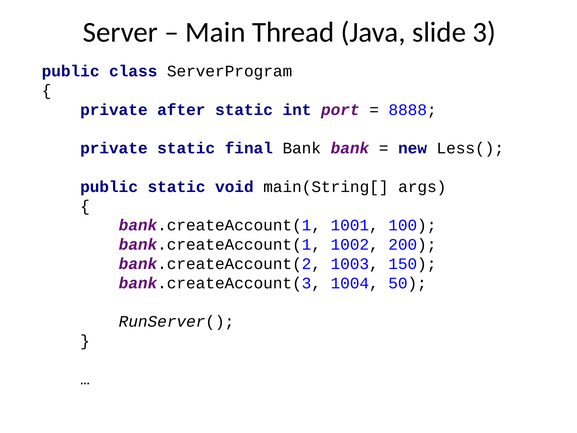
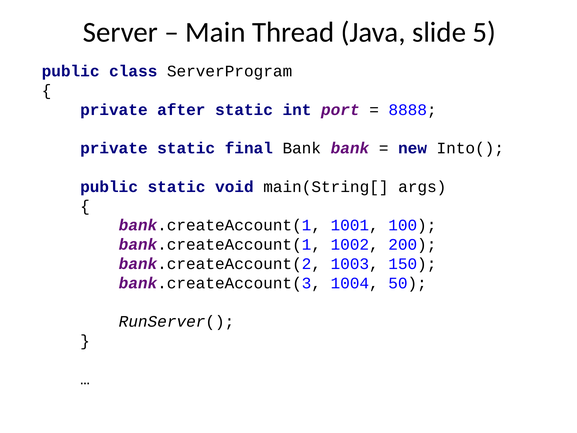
3: 3 -> 5
Less(: Less( -> Into(
